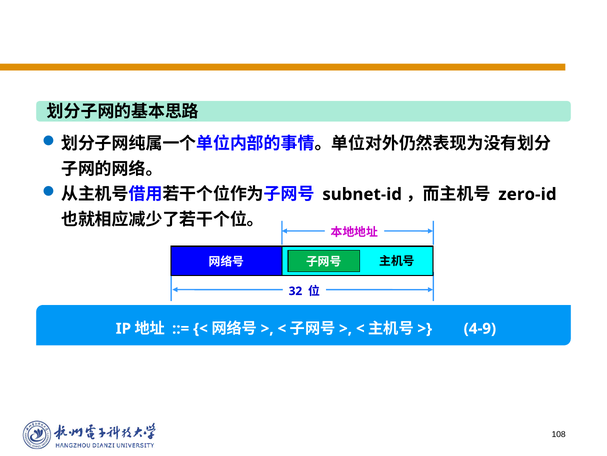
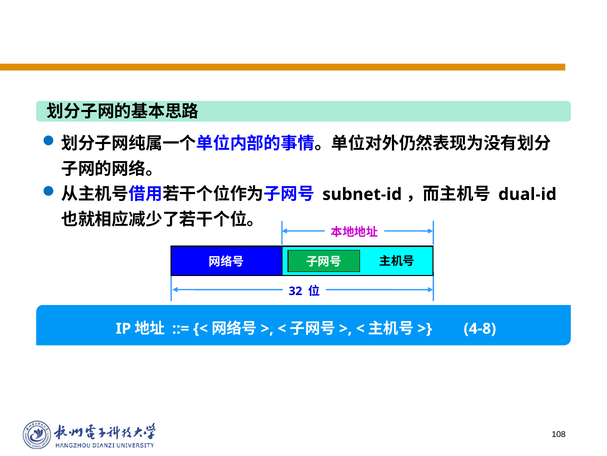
zero-id: zero-id -> dual-id
4-9: 4-9 -> 4-8
